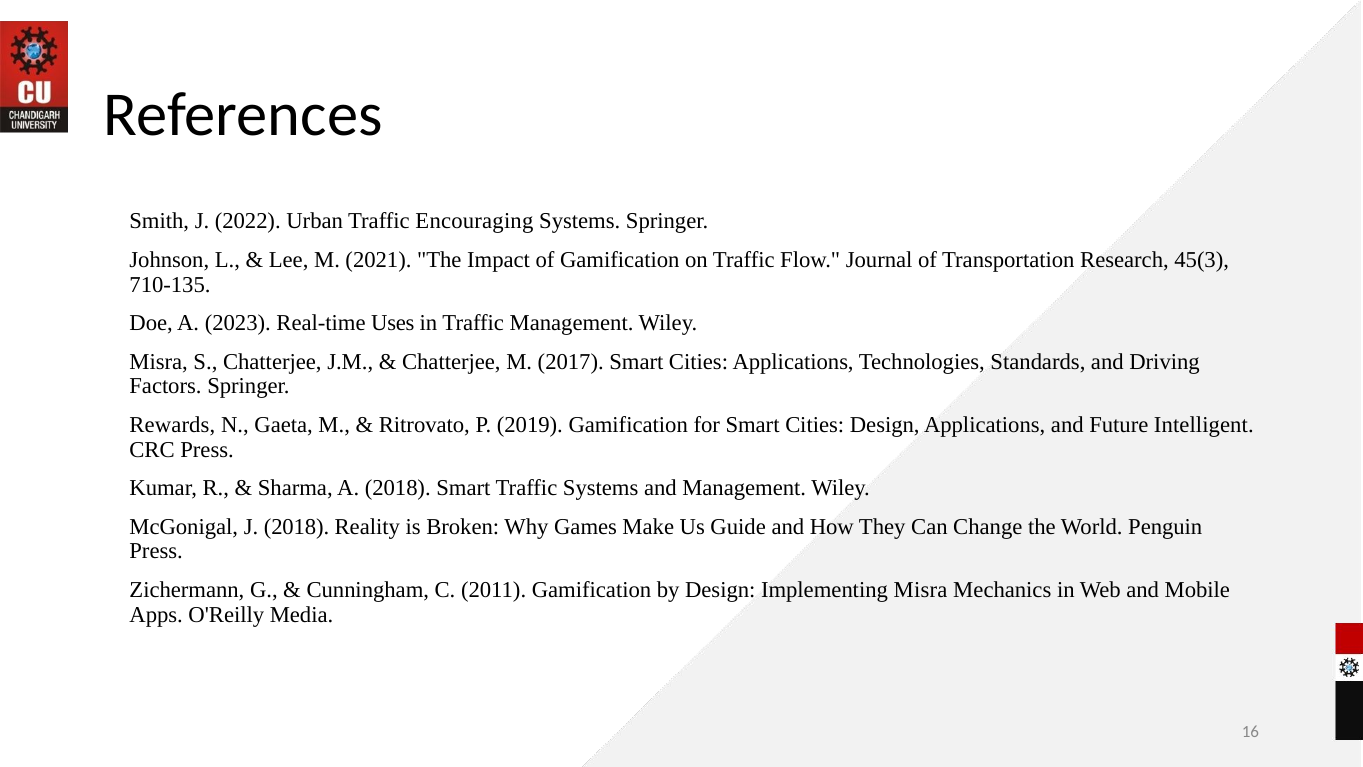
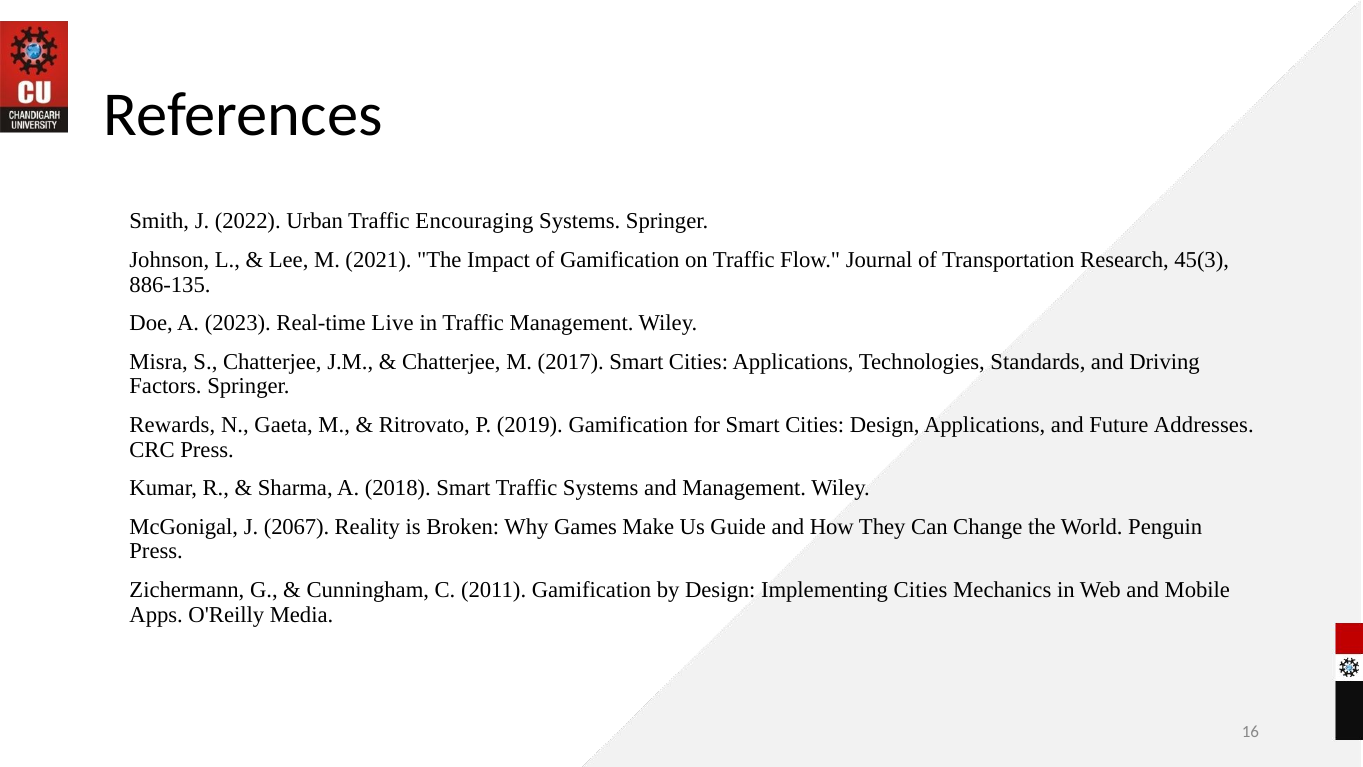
710-135: 710-135 -> 886-135
Uses: Uses -> Live
Intelligent: Intelligent -> Addresses
J 2018: 2018 -> 2067
Implementing Misra: Misra -> Cities
